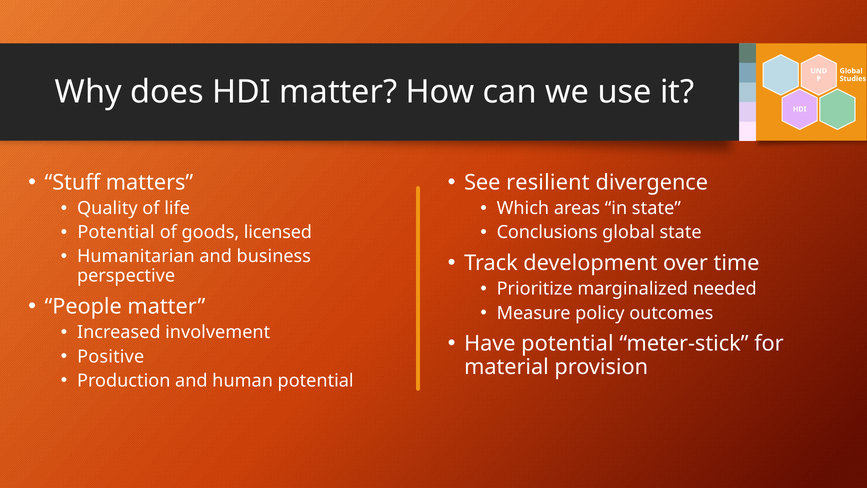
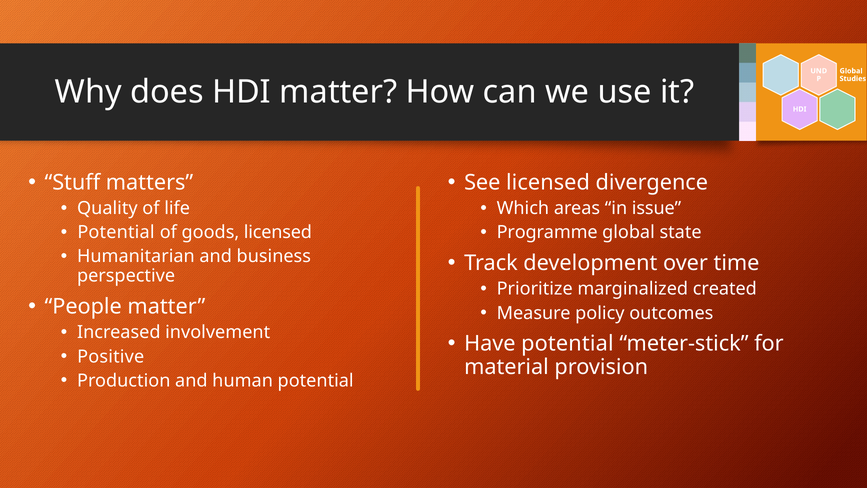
See resilient: resilient -> licensed
in state: state -> issue
Conclusions: Conclusions -> Programme
needed: needed -> created
